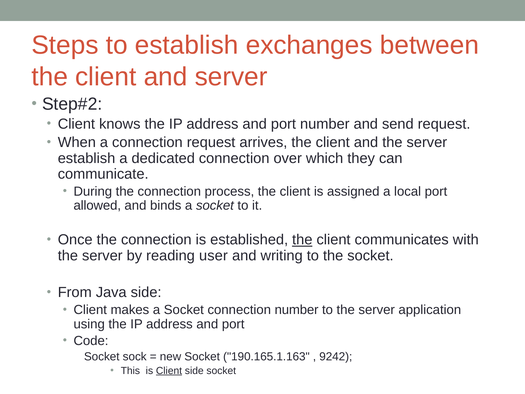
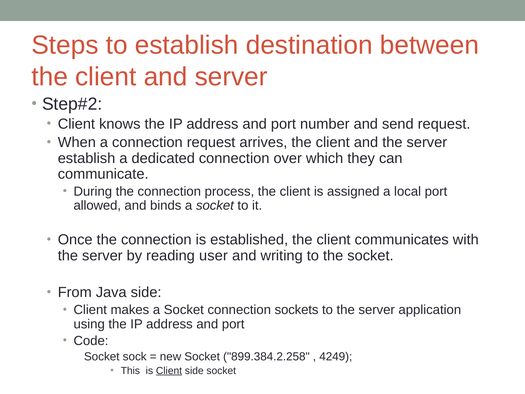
exchanges: exchanges -> destination
the at (302, 240) underline: present -> none
connection number: number -> sockets
190.165.1.163: 190.165.1.163 -> 899.384.2.258
9242: 9242 -> 4249
